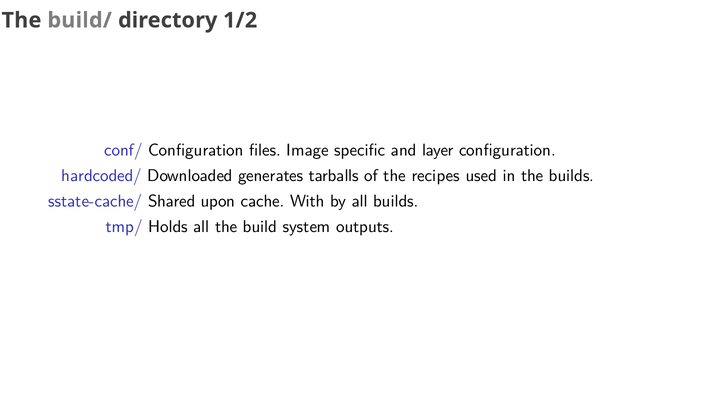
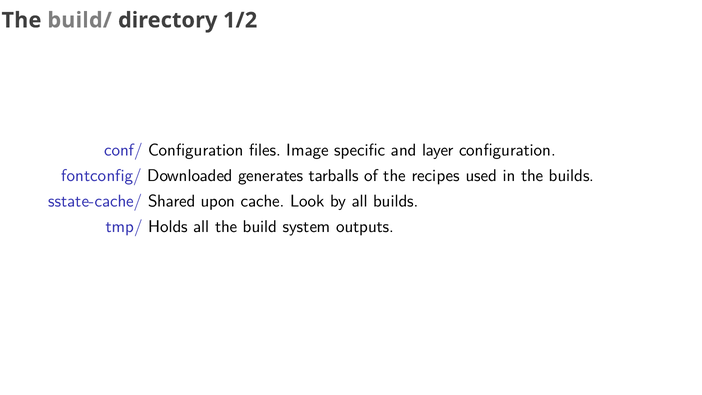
hardcoded/: hardcoded/ -> fontconfig/
With: With -> Look
